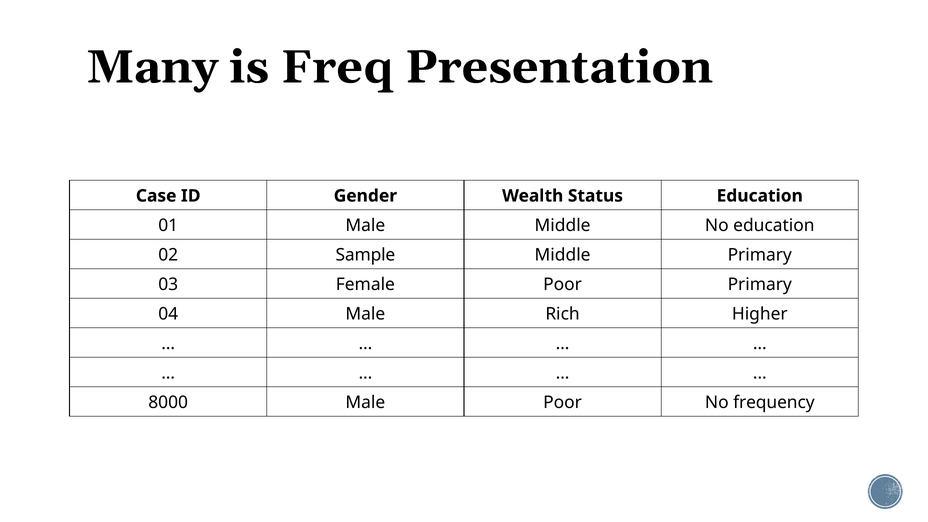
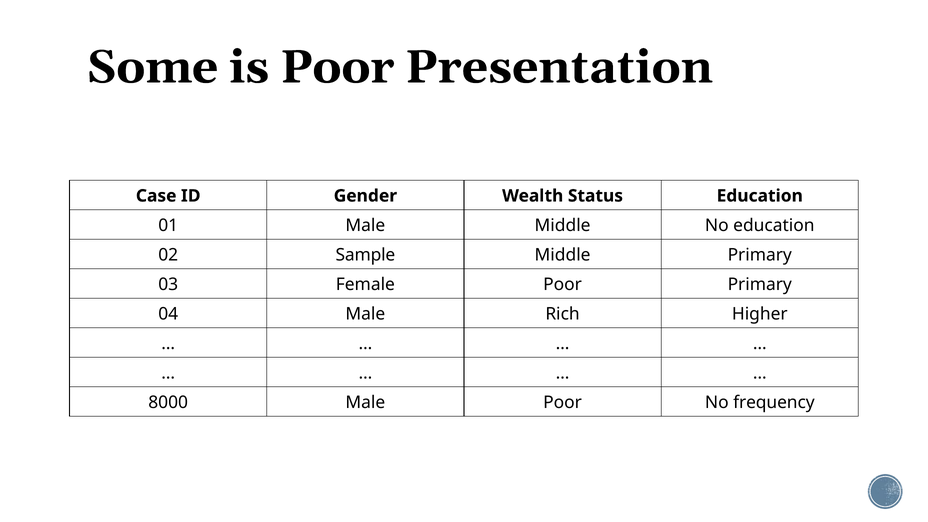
Many: Many -> Some
is Freq: Freq -> Poor
